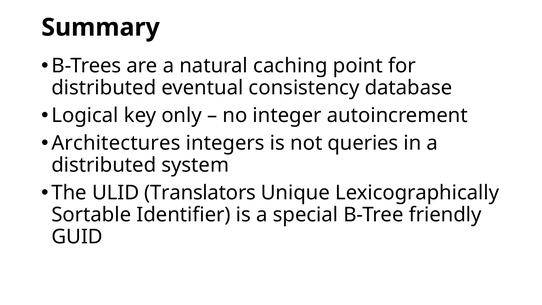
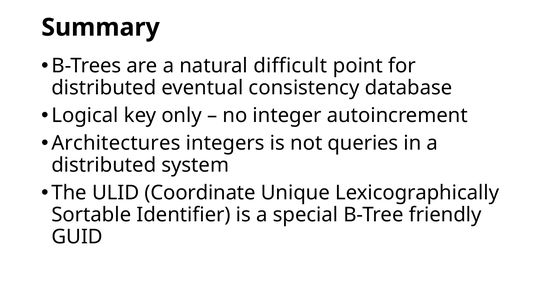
caching: caching -> difficult
Translators: Translators -> Coordinate
